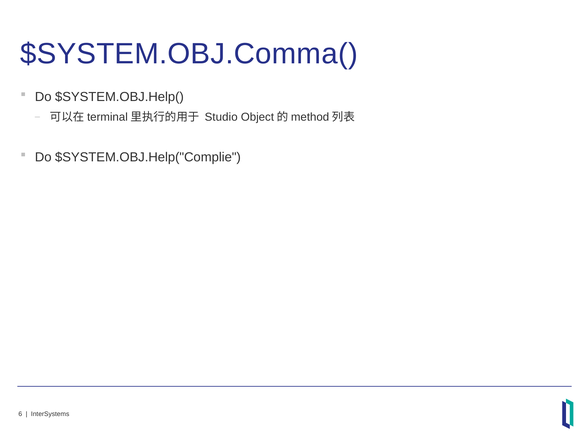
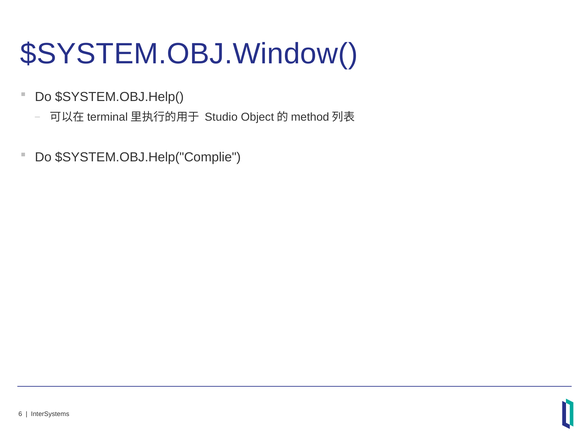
$SYSTEM.OBJ.Comma(: $SYSTEM.OBJ.Comma( -> $SYSTEM.OBJ.Window(
